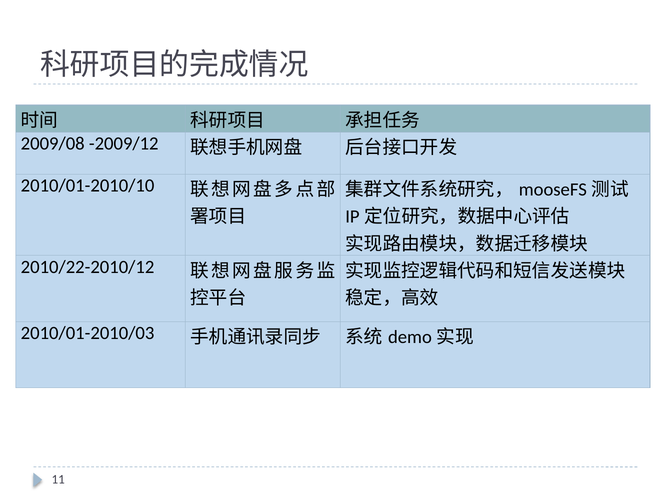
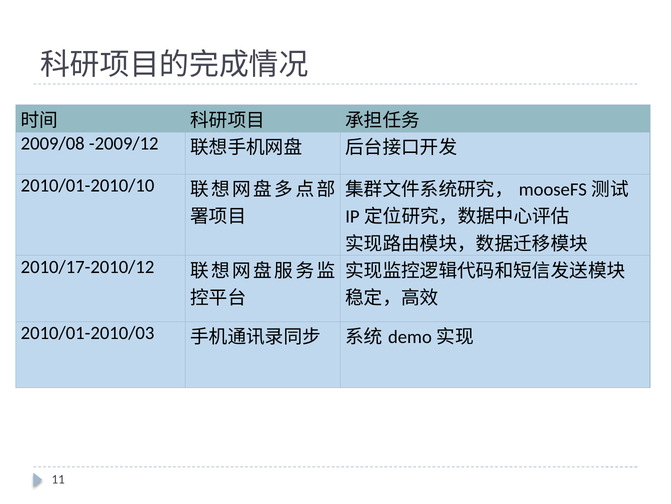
2010/22-2010/12: 2010/22-2010/12 -> 2010/17-2010/12
